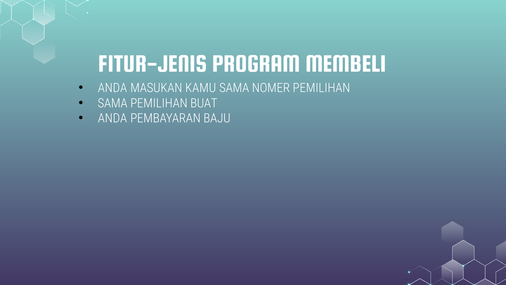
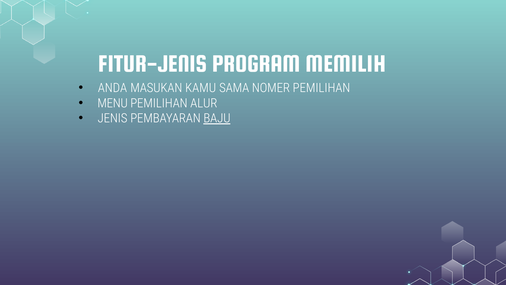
MEMBELI: MEMBELI -> MEMILIH
SAMA at (113, 103): SAMA -> MENU
BUAT: BUAT -> ALUR
ANDA at (112, 118): ANDA -> JENIS
BAJU underline: none -> present
